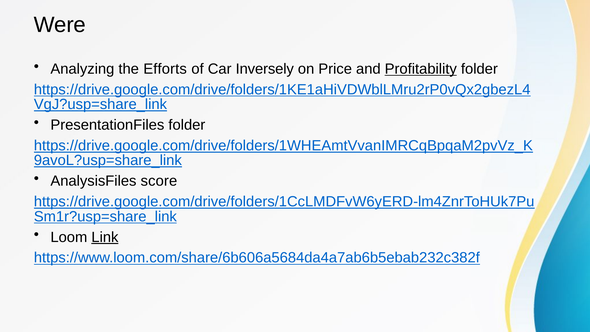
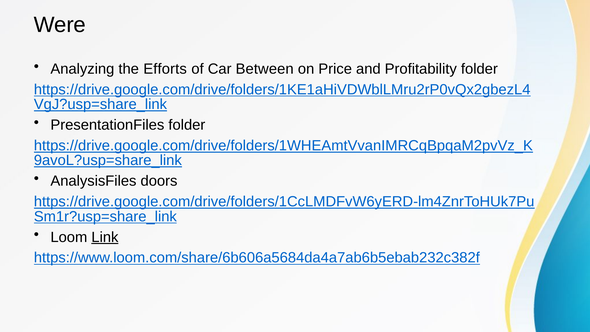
Inversely: Inversely -> Between
Profitability underline: present -> none
score: score -> doors
